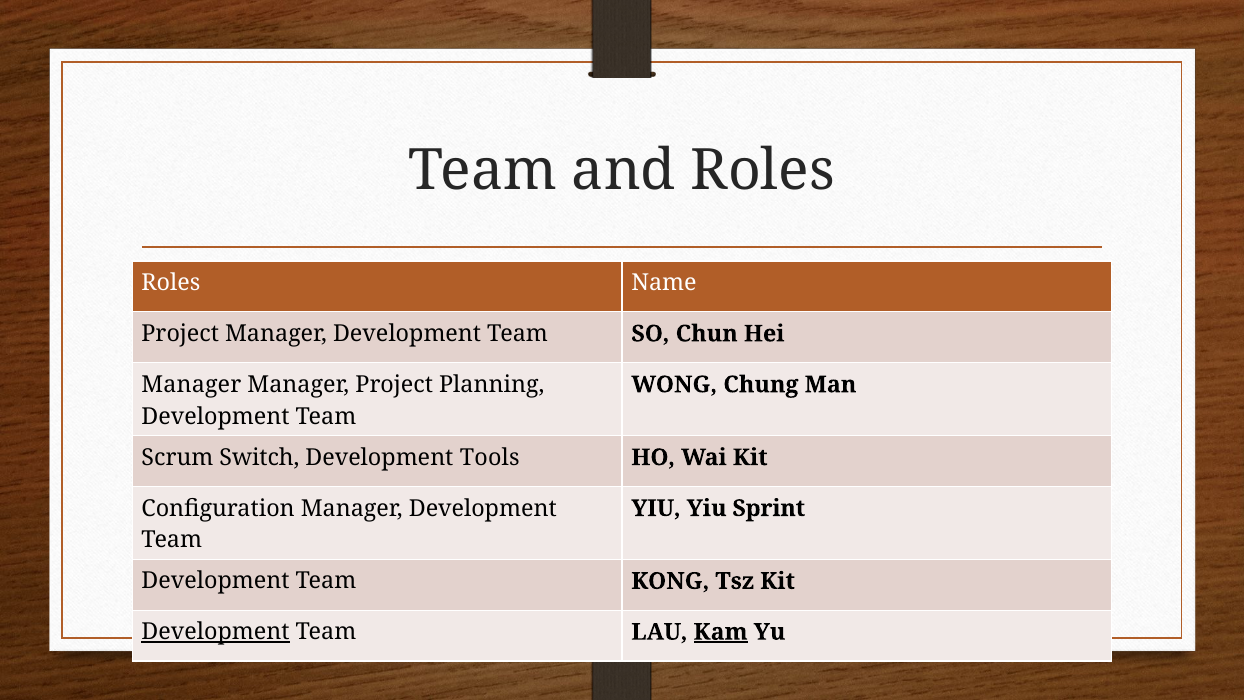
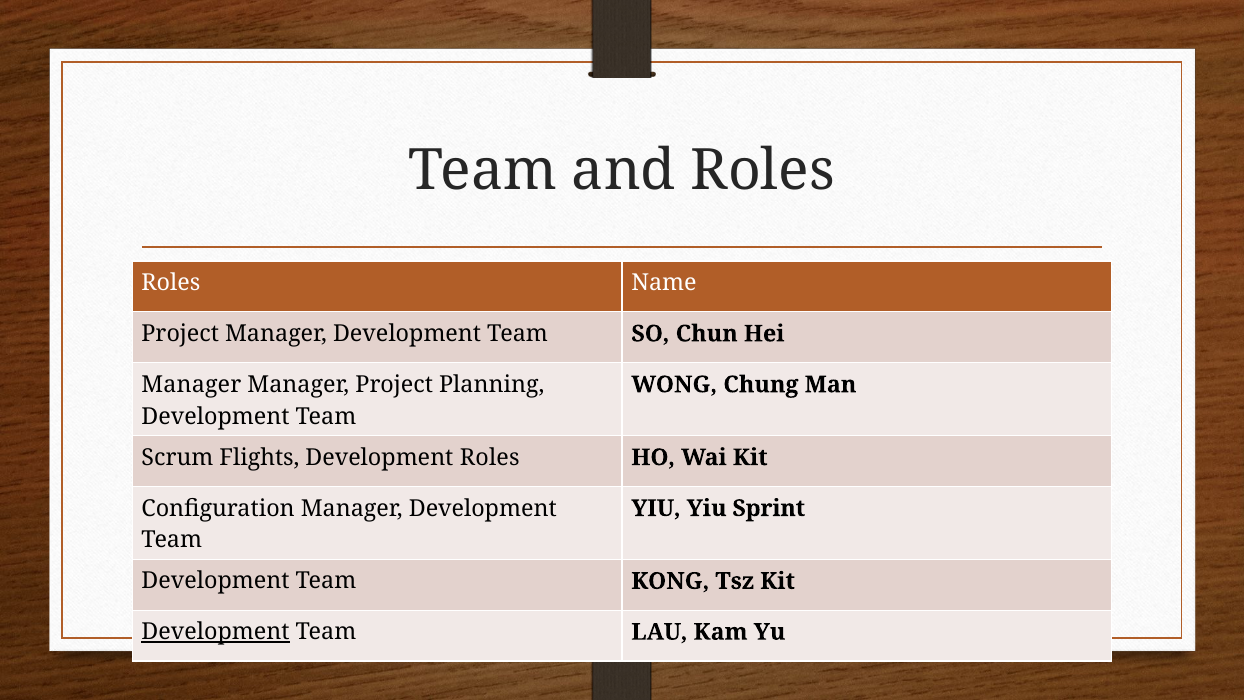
Switch: Switch -> Flights
Development Tools: Tools -> Roles
Kam underline: present -> none
